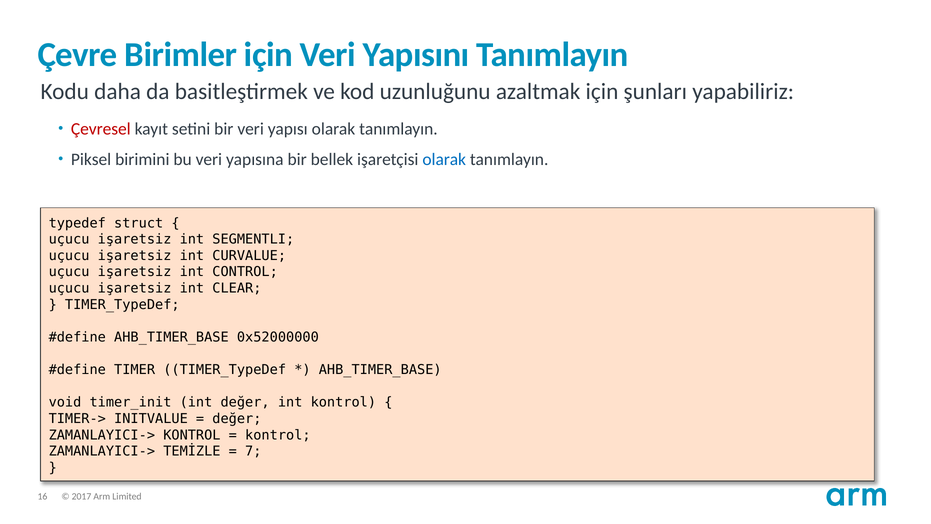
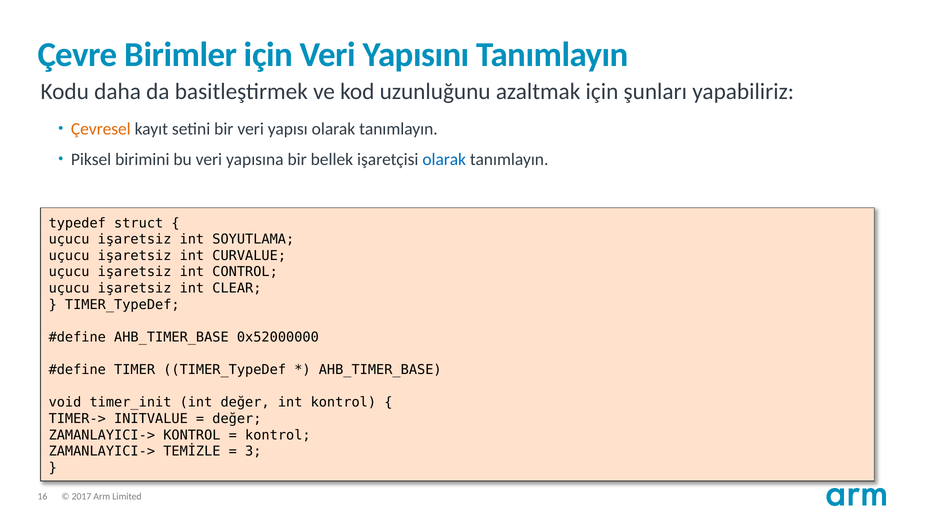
Çevresel colour: red -> orange
SEGMENTLI: SEGMENTLI -> SOYUTLAMA
7: 7 -> 3
